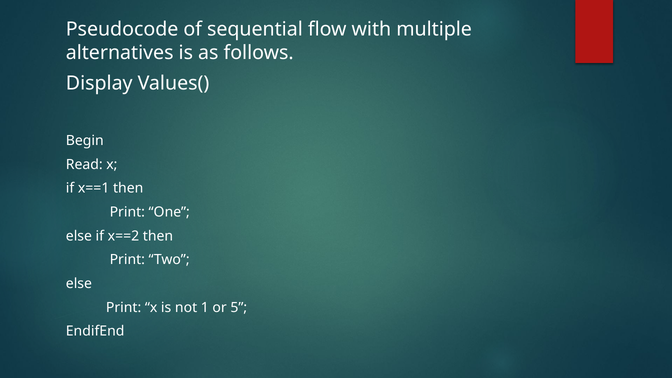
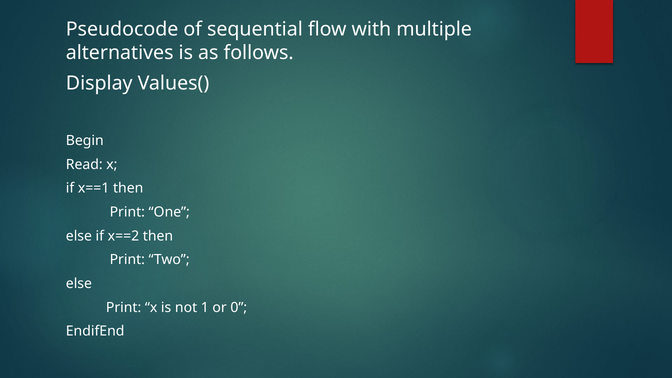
5: 5 -> 0
